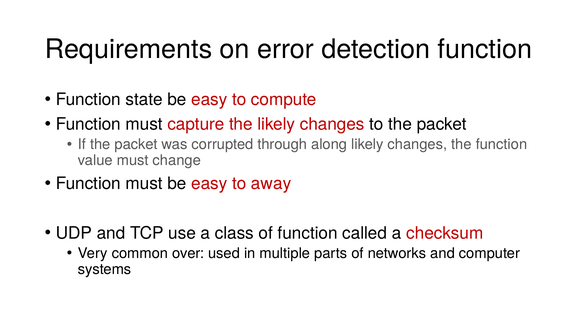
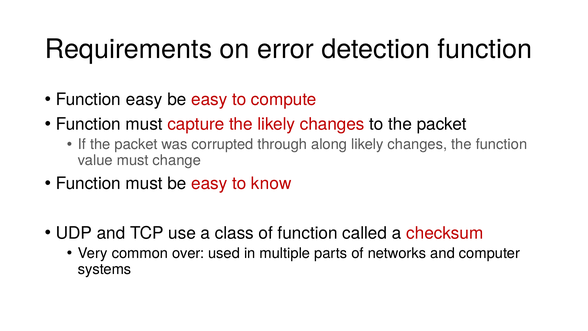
Function state: state -> easy
away: away -> know
